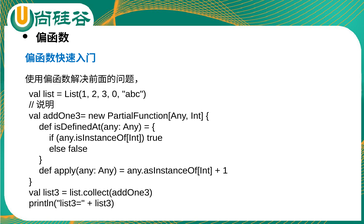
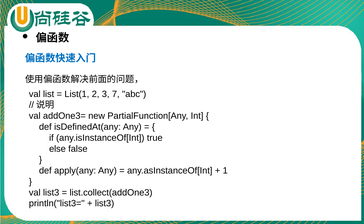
0: 0 -> 7
